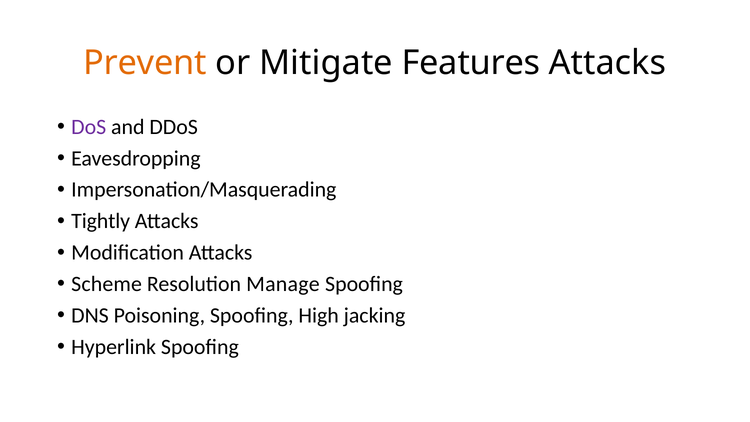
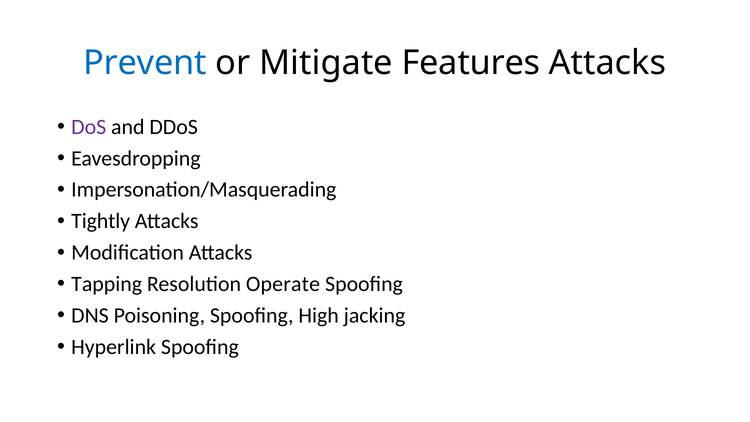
Prevent colour: orange -> blue
Scheme: Scheme -> Tapping
Manage: Manage -> Operate
